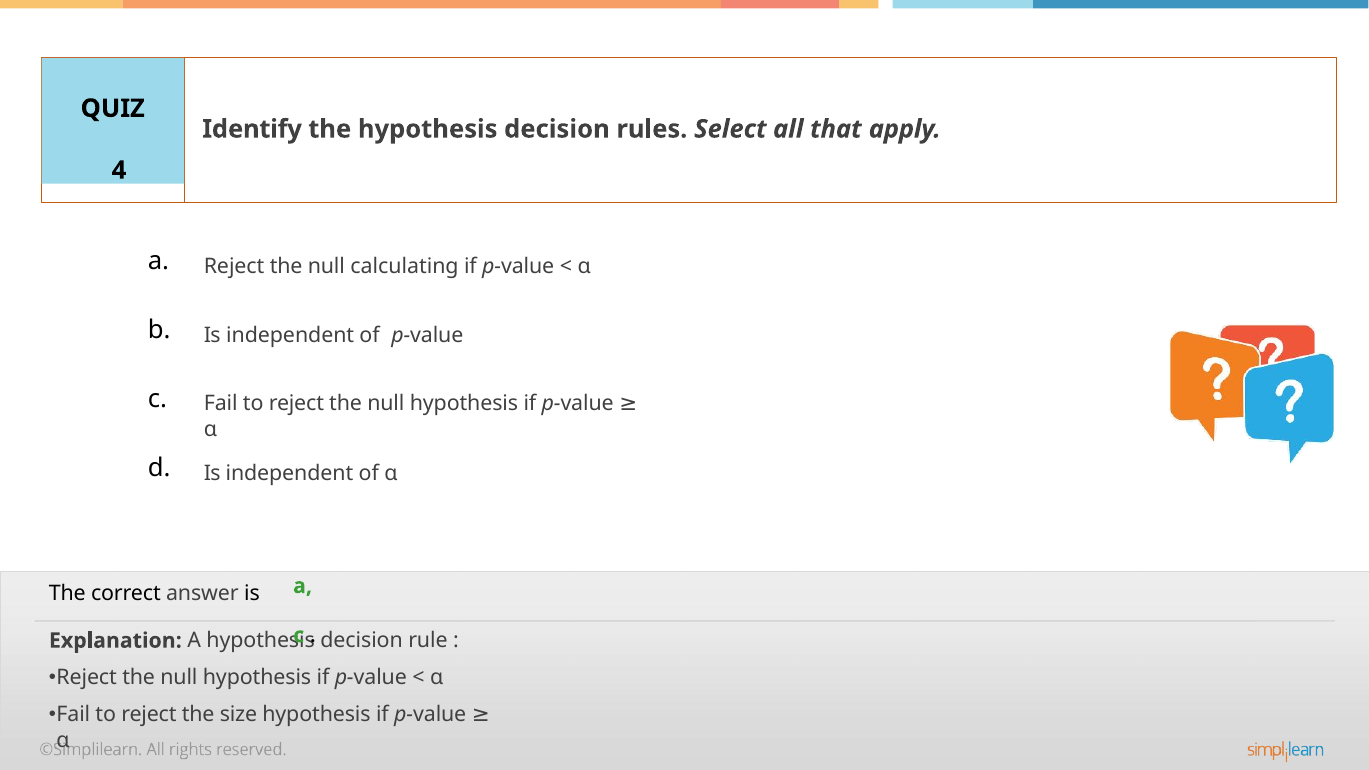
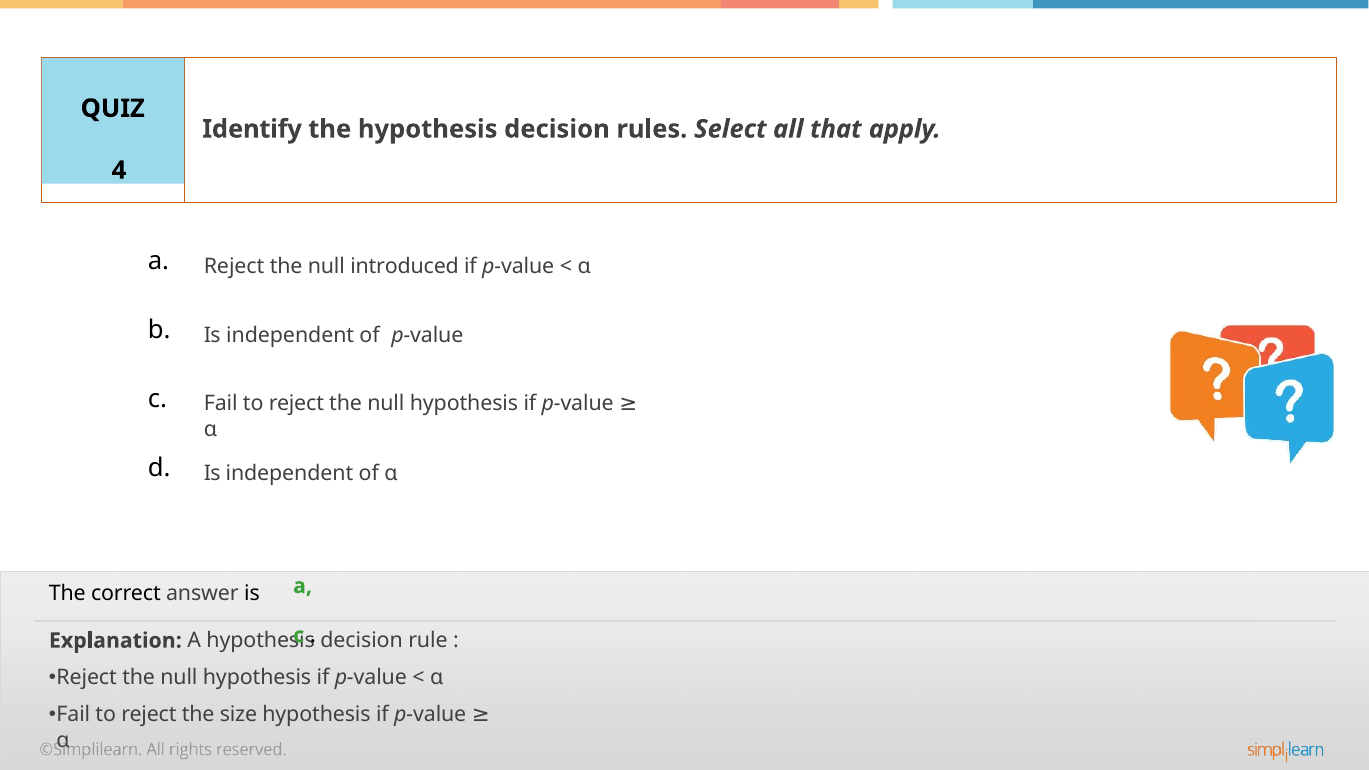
calculating: calculating -> introduced
